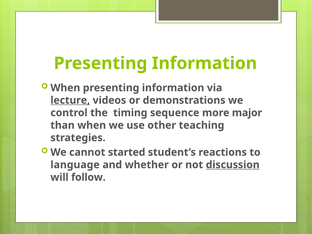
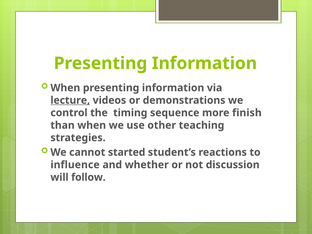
major: major -> finish
language: language -> influence
discussion underline: present -> none
